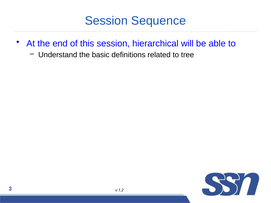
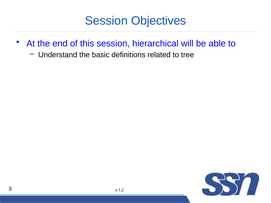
Sequence: Sequence -> Objectives
